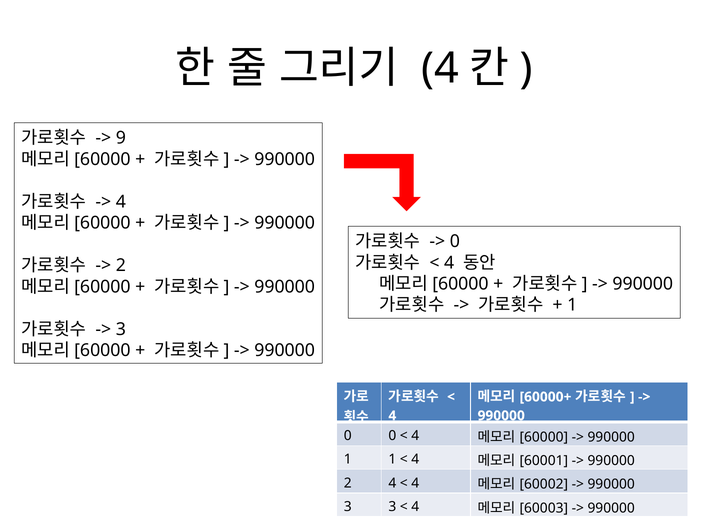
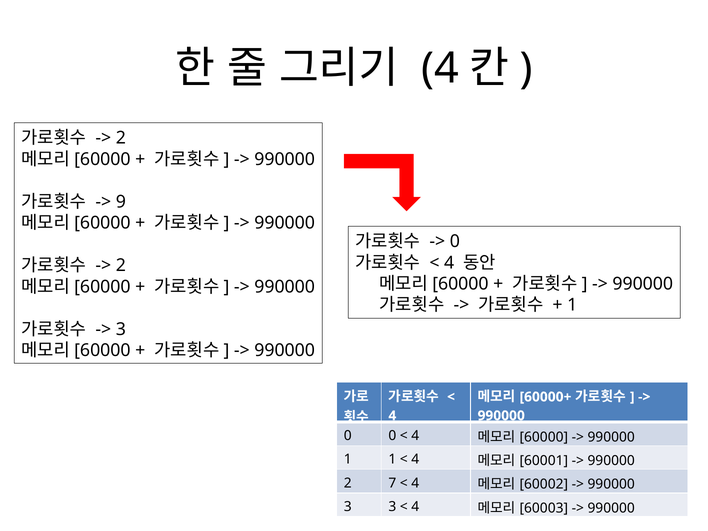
9 at (121, 138): 9 -> 2
4 at (121, 202): 4 -> 9
2 4: 4 -> 7
